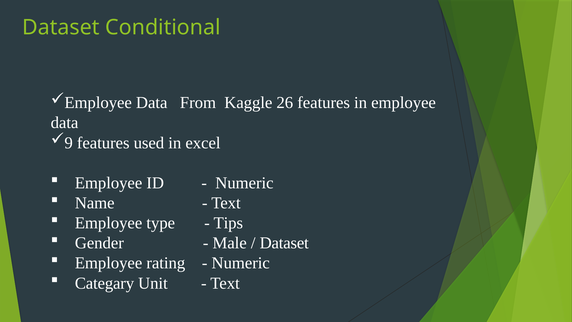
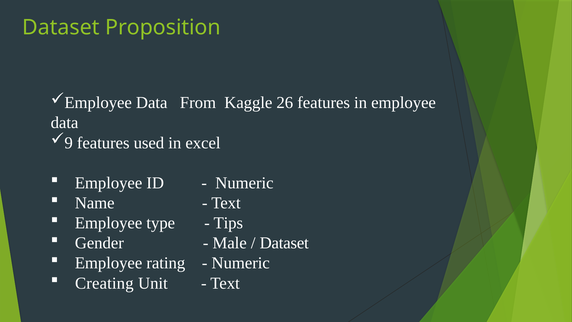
Conditional: Conditional -> Proposition
Categary: Categary -> Creating
